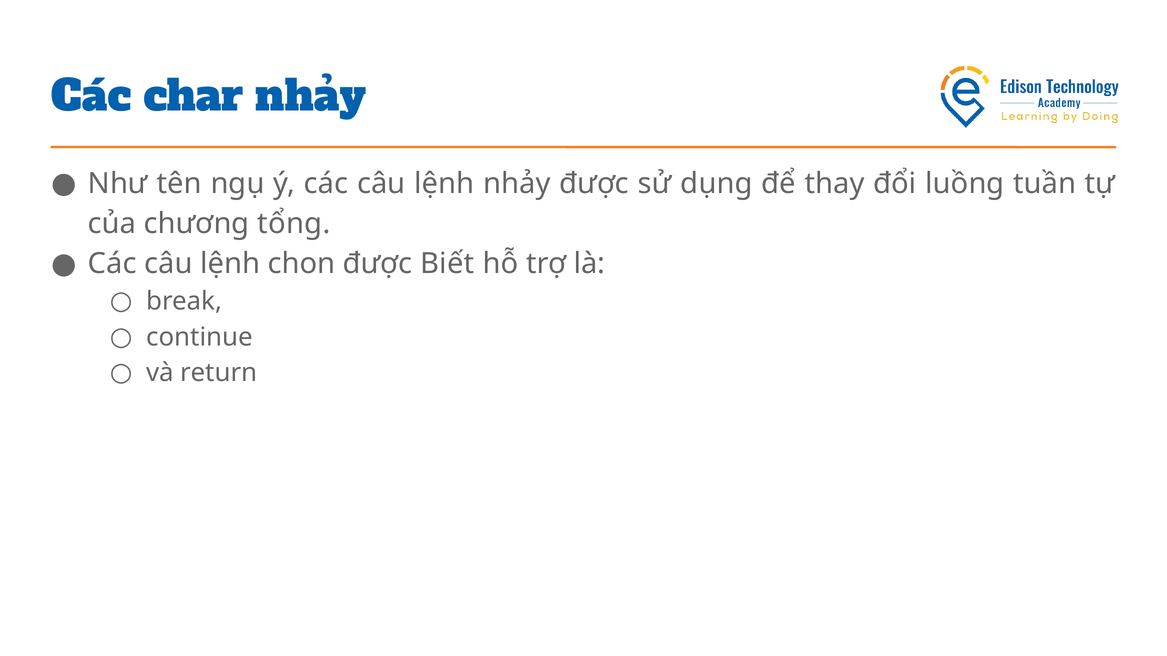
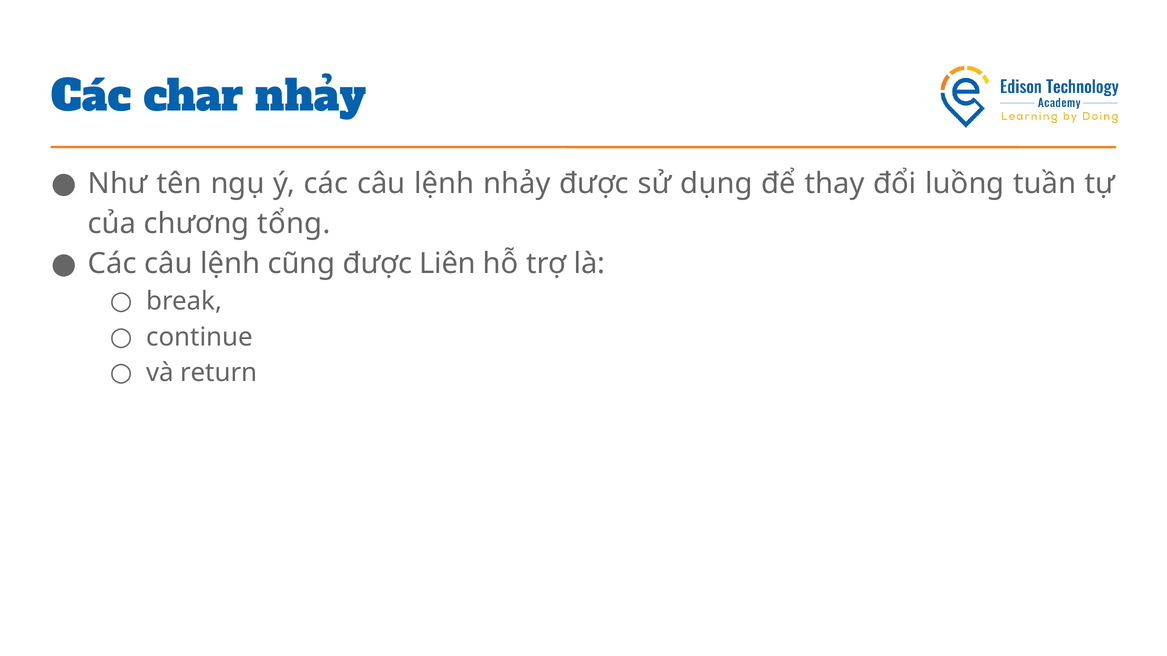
chọn: chọn -> cũng
Biết: Biết -> Liên
